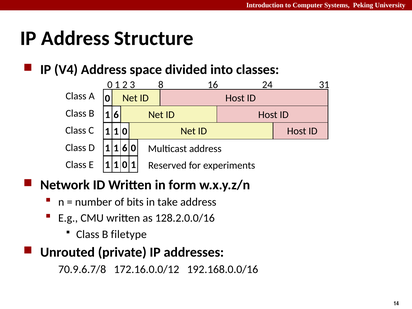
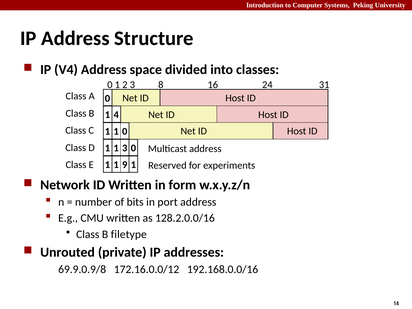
6 at (116, 115): 6 -> 4
6 at (125, 148): 6 -> 3
0 at (125, 165): 0 -> 9
take: take -> port
70.9.6.7/8: 70.9.6.7/8 -> 69.9.0.9/8
